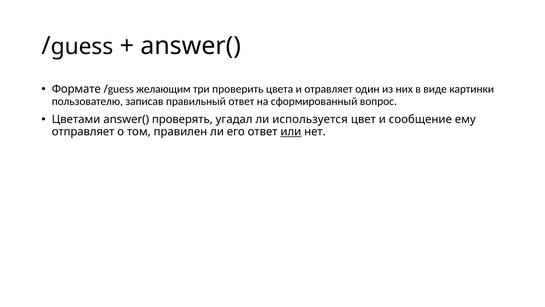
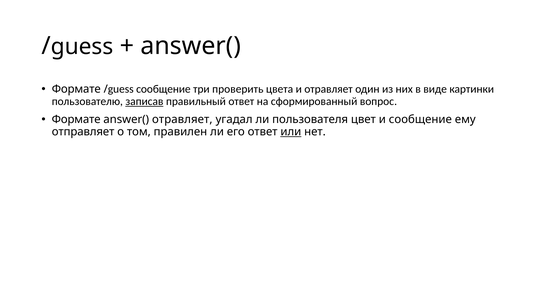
желающим at (163, 89): желающим -> сообщение
записав underline: none -> present
Цветами at (76, 119): Цветами -> Формате
аnswer( проверять: проверять -> отравляет
используется: используется -> пользователя
